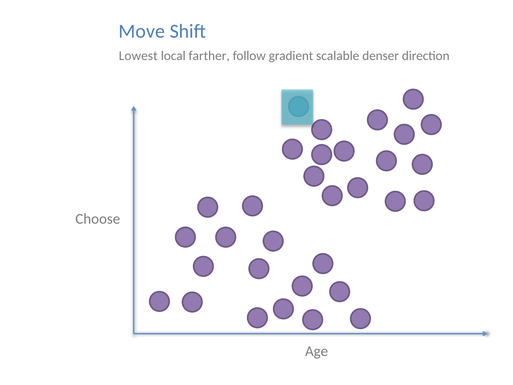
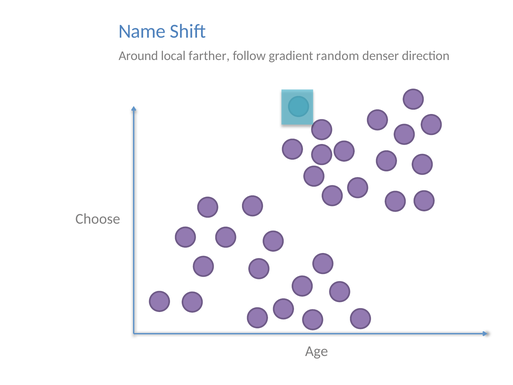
Move: Move -> Name
Lowest: Lowest -> Around
scalable: scalable -> random
